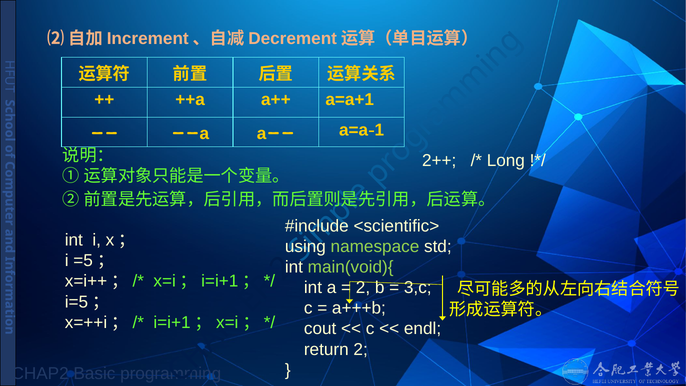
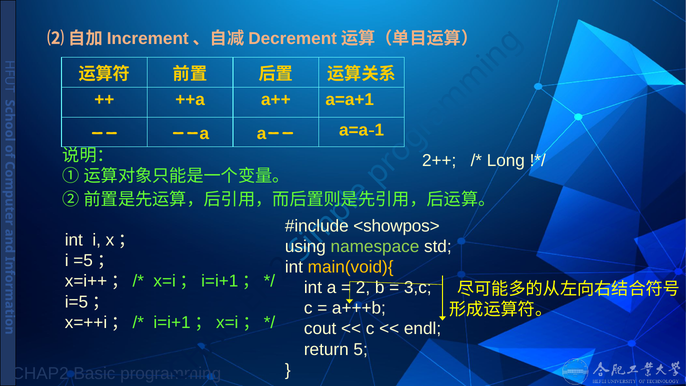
<scientific>: <scientific> -> <showpos>
main(void){ colour: light green -> yellow
return 2: 2 -> 5
